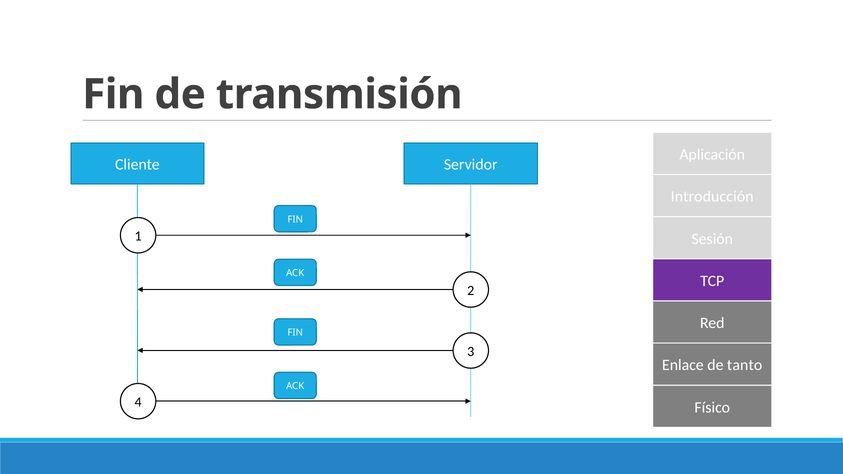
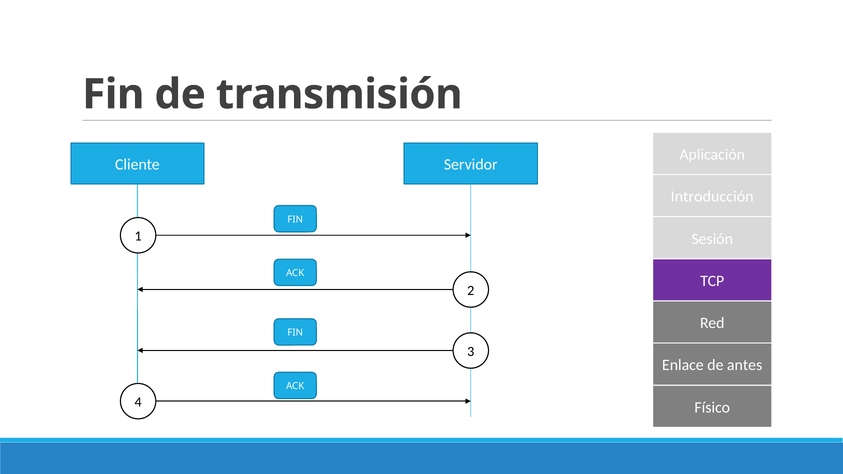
tanto: tanto -> antes
